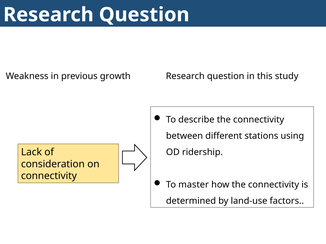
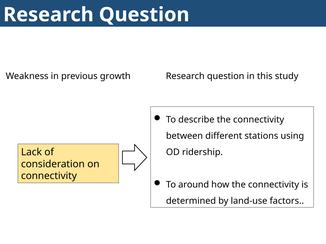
master: master -> around
